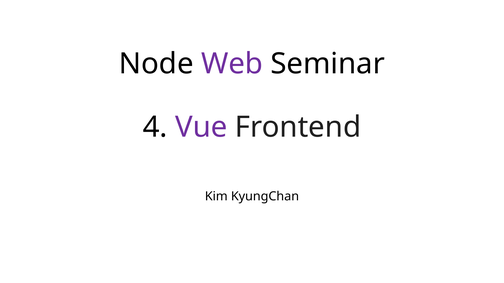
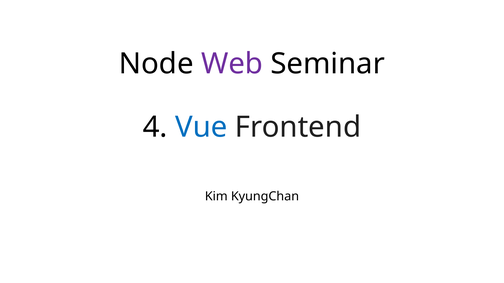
Vue colour: purple -> blue
